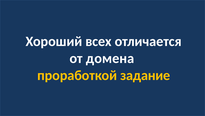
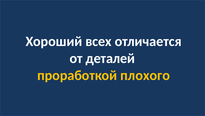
домена: домена -> деталей
задание: задание -> плохого
